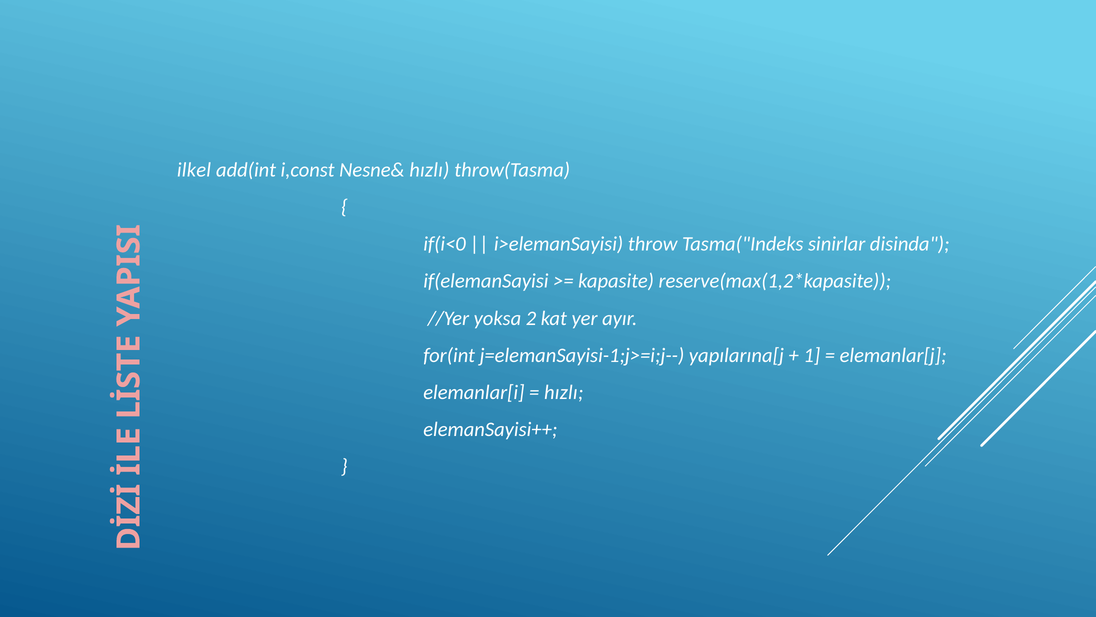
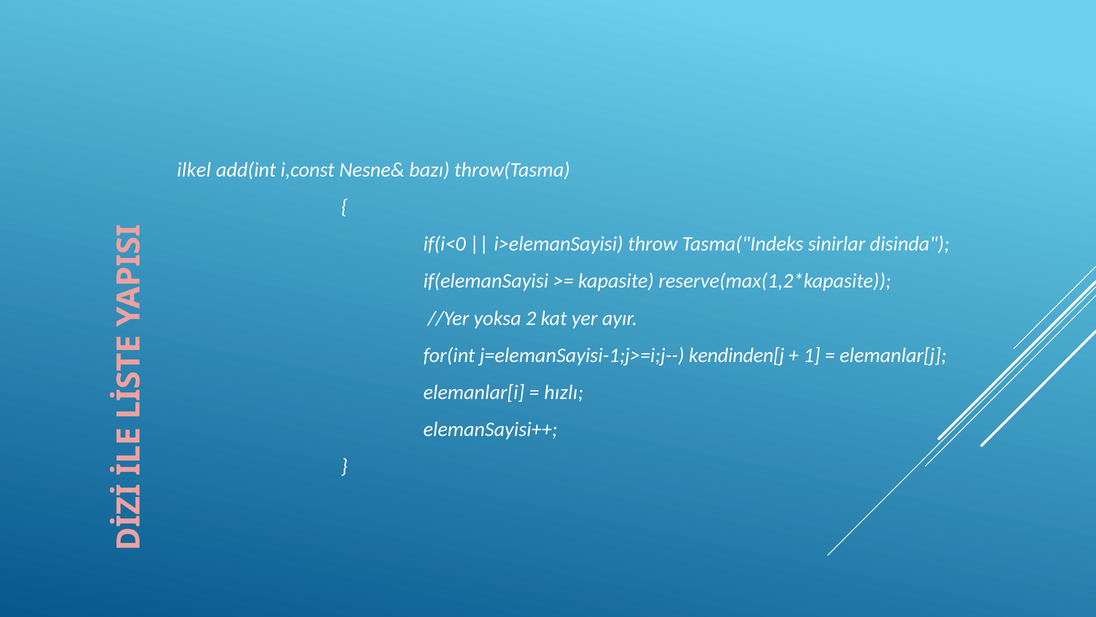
Nesne& hızlı: hızlı -> bazı
yapılarına[j: yapılarına[j -> kendinden[j
